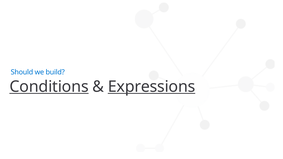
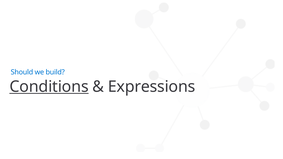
Expressions underline: present -> none
